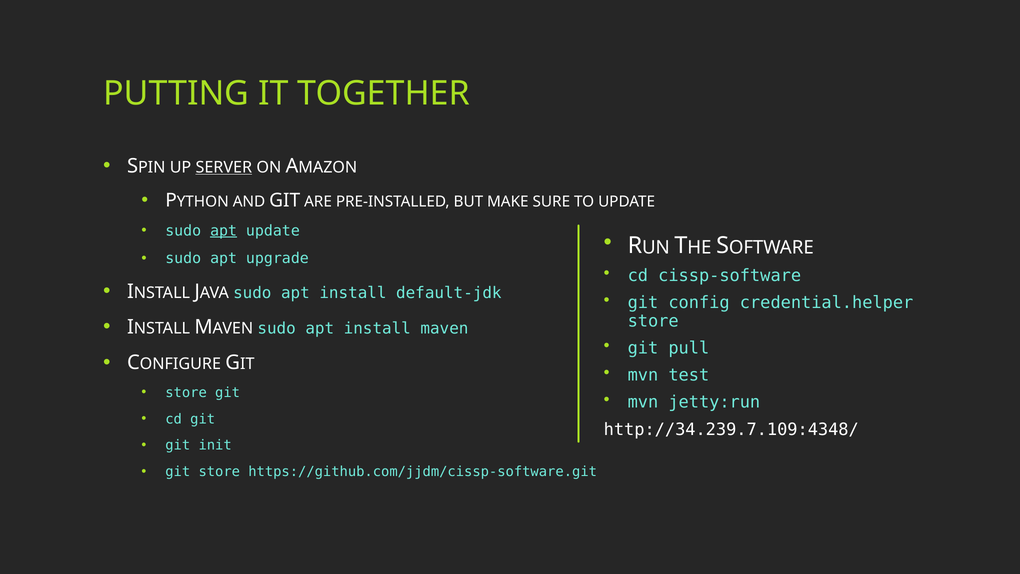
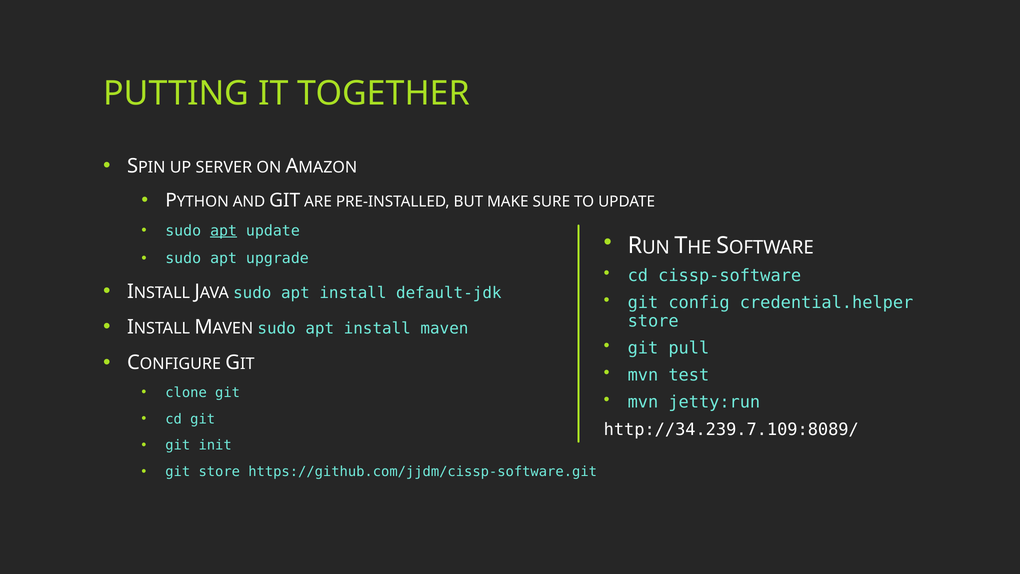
SERVER underline: present -> none
store at (186, 392): store -> clone
http://34.239.7.109:4348/: http://34.239.7.109:4348/ -> http://34.239.7.109:8089/
